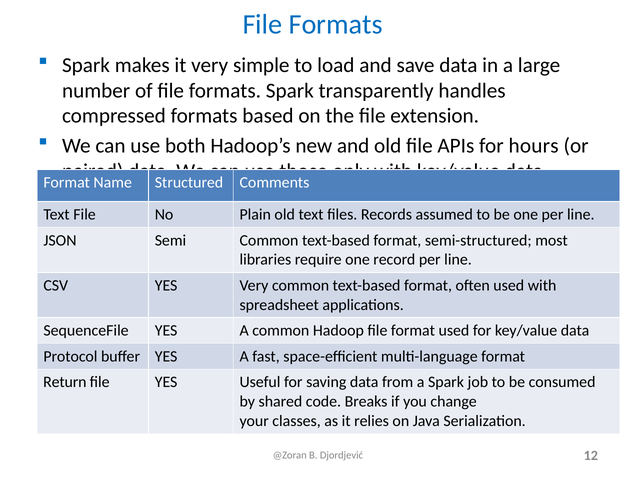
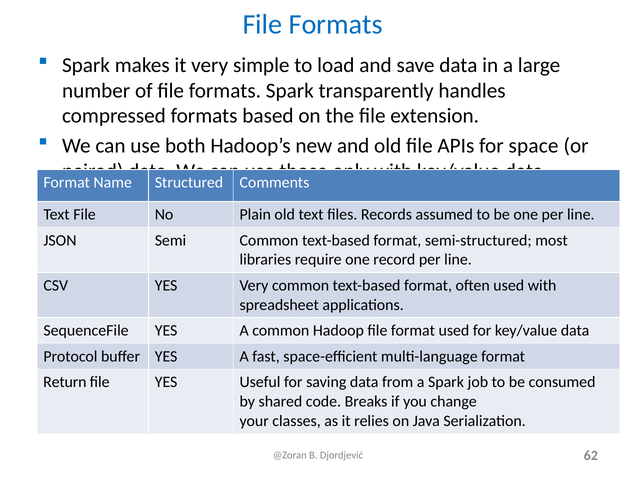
hours: hours -> space
12: 12 -> 62
